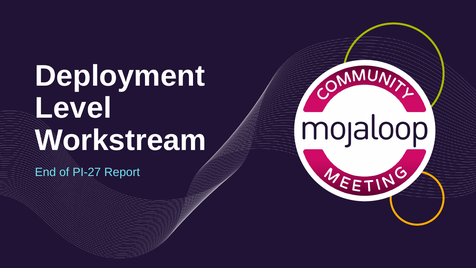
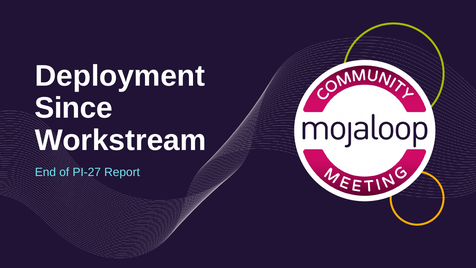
Level: Level -> Since
